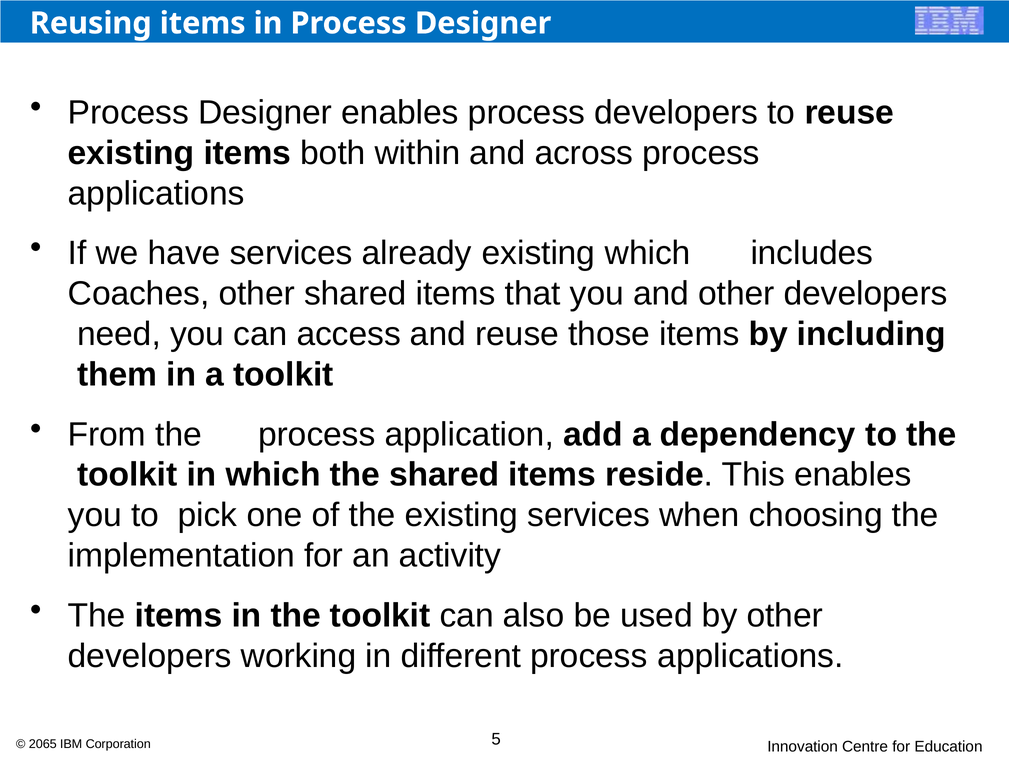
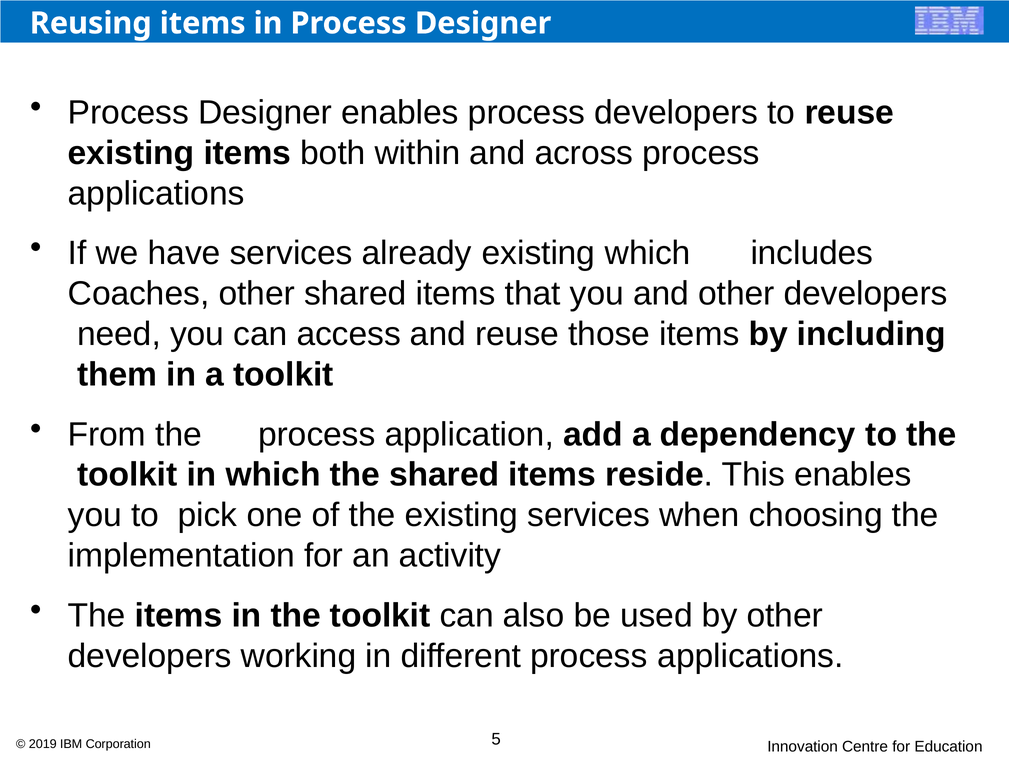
2065: 2065 -> 2019
